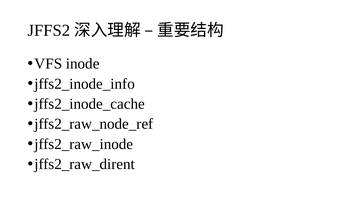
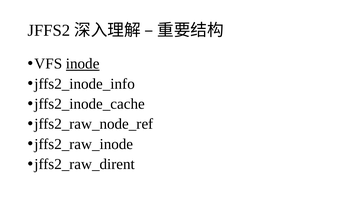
inode underline: none -> present
